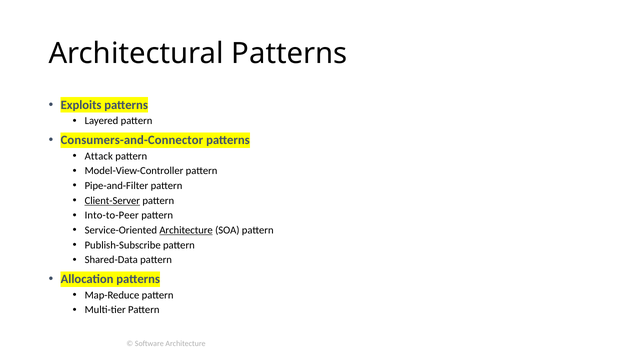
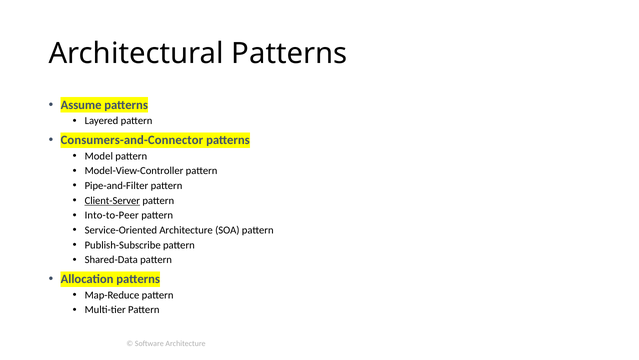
Exploits: Exploits -> Assume
Attack: Attack -> Model
Architecture at (186, 230) underline: present -> none
